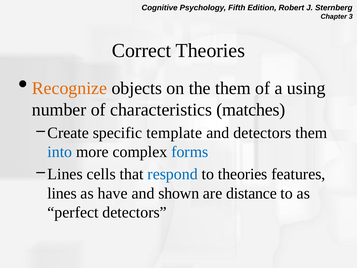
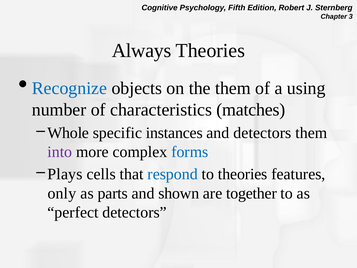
Correct: Correct -> Always
Recognize colour: orange -> blue
Create: Create -> Whole
template: template -> instances
into colour: blue -> purple
Lines at (65, 174): Lines -> Plays
lines at (62, 193): lines -> only
have: have -> parts
distance: distance -> together
